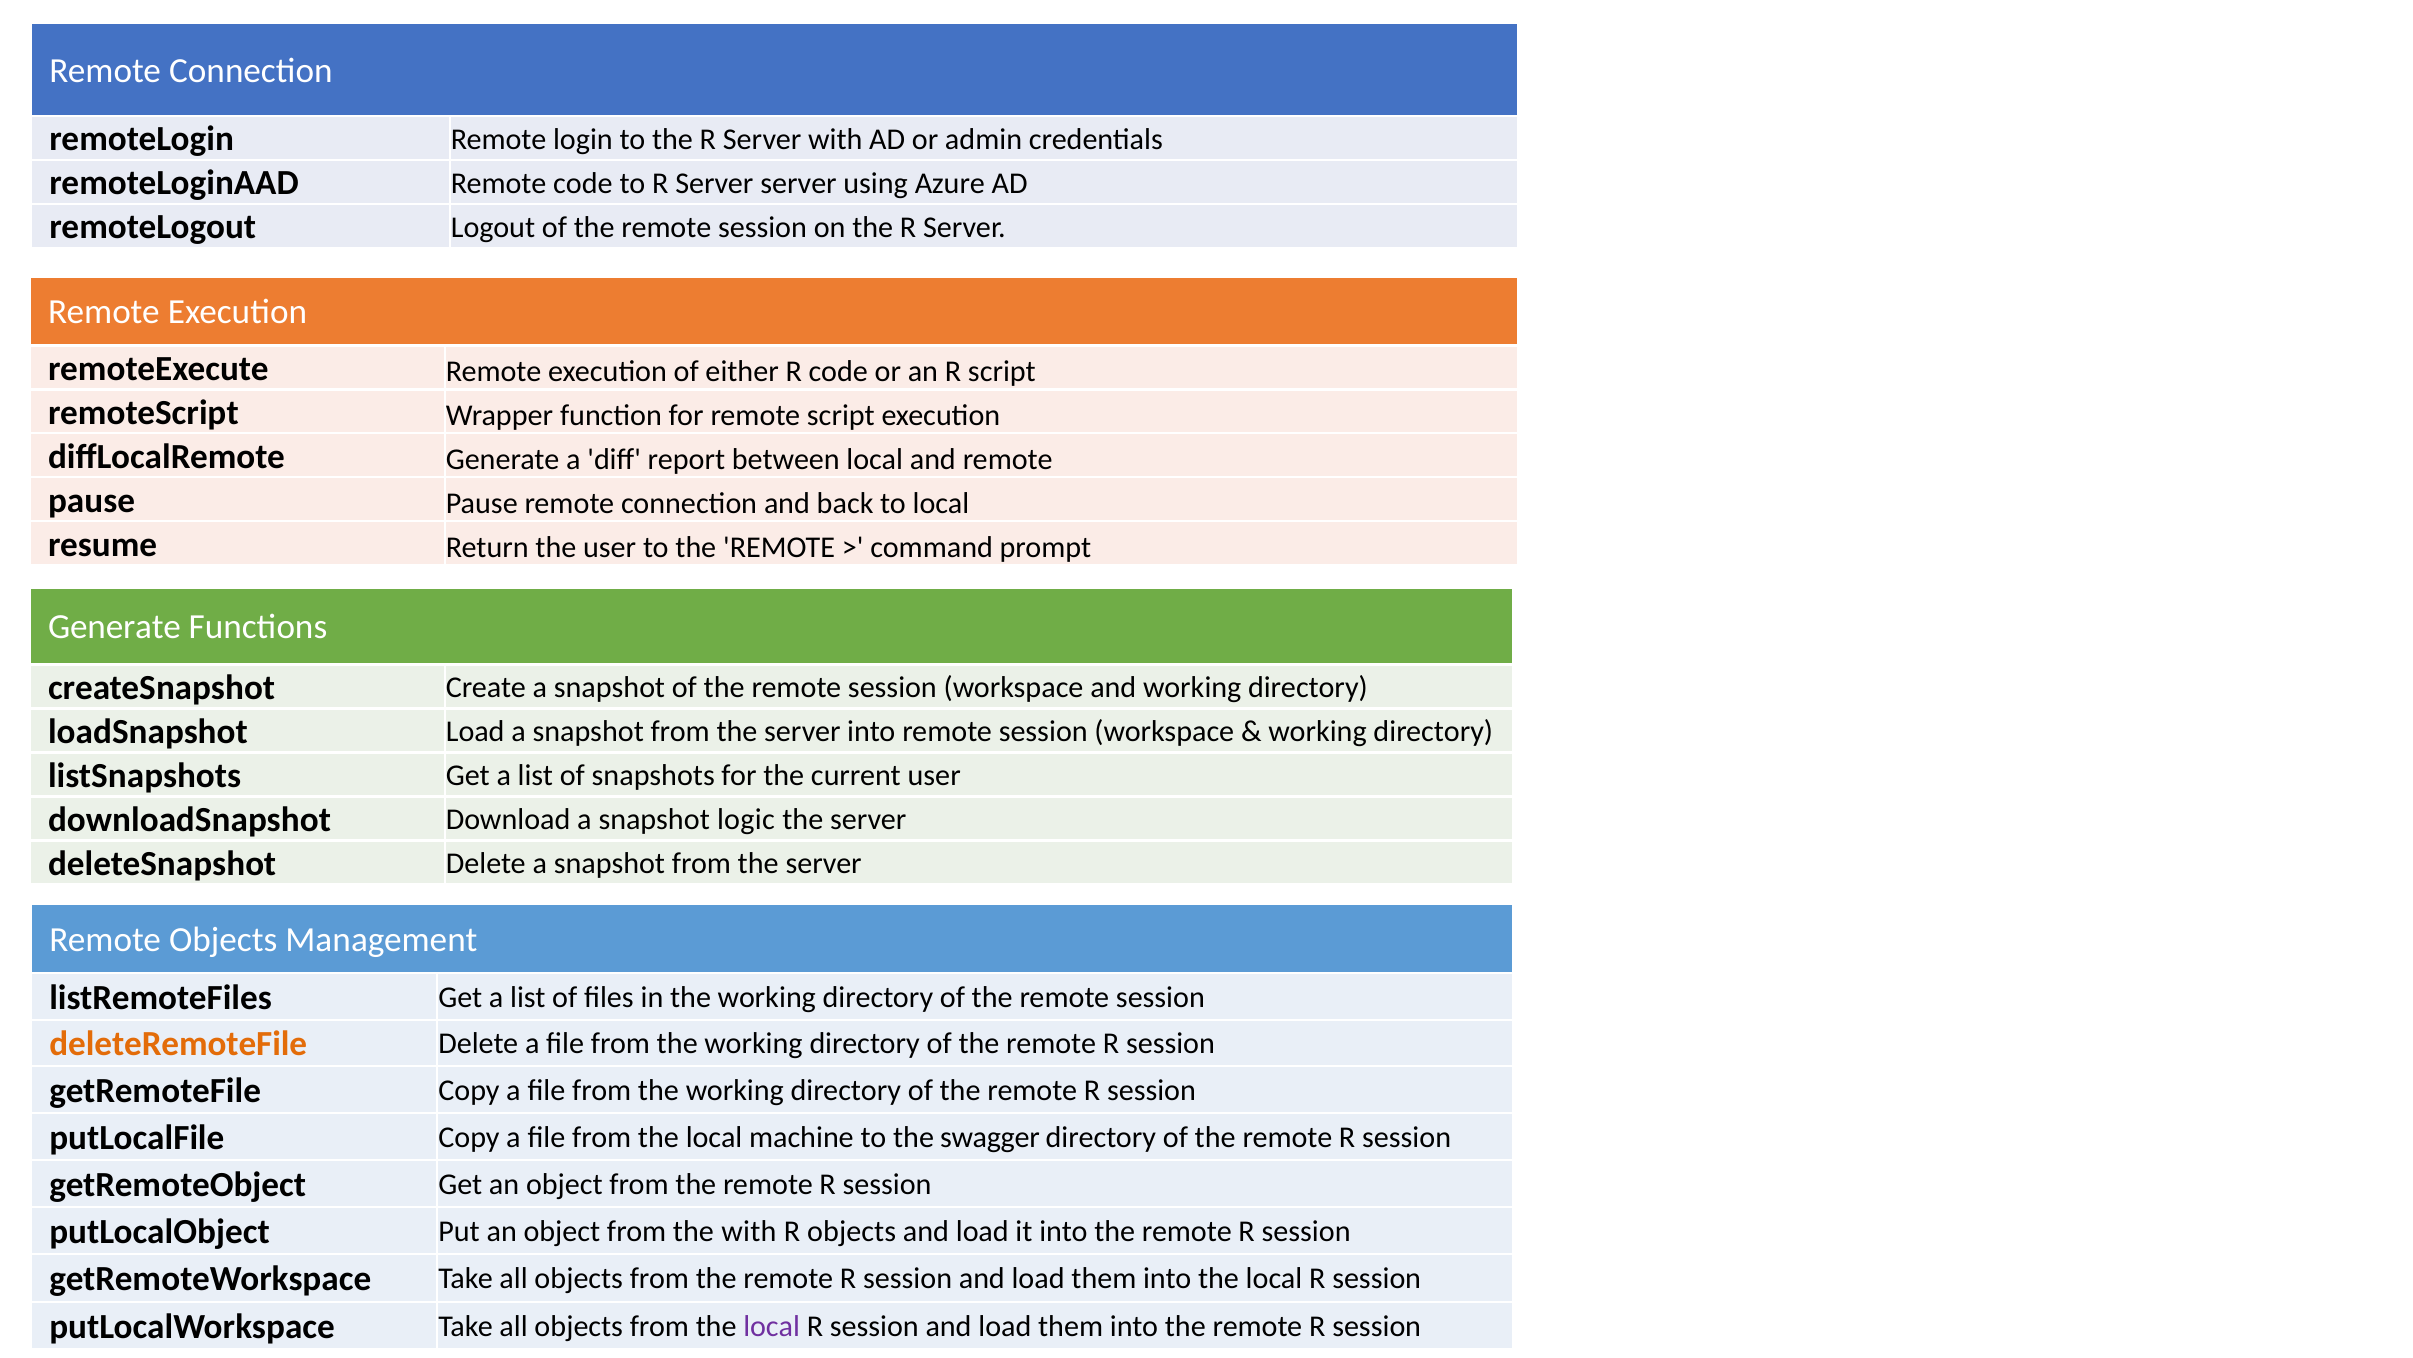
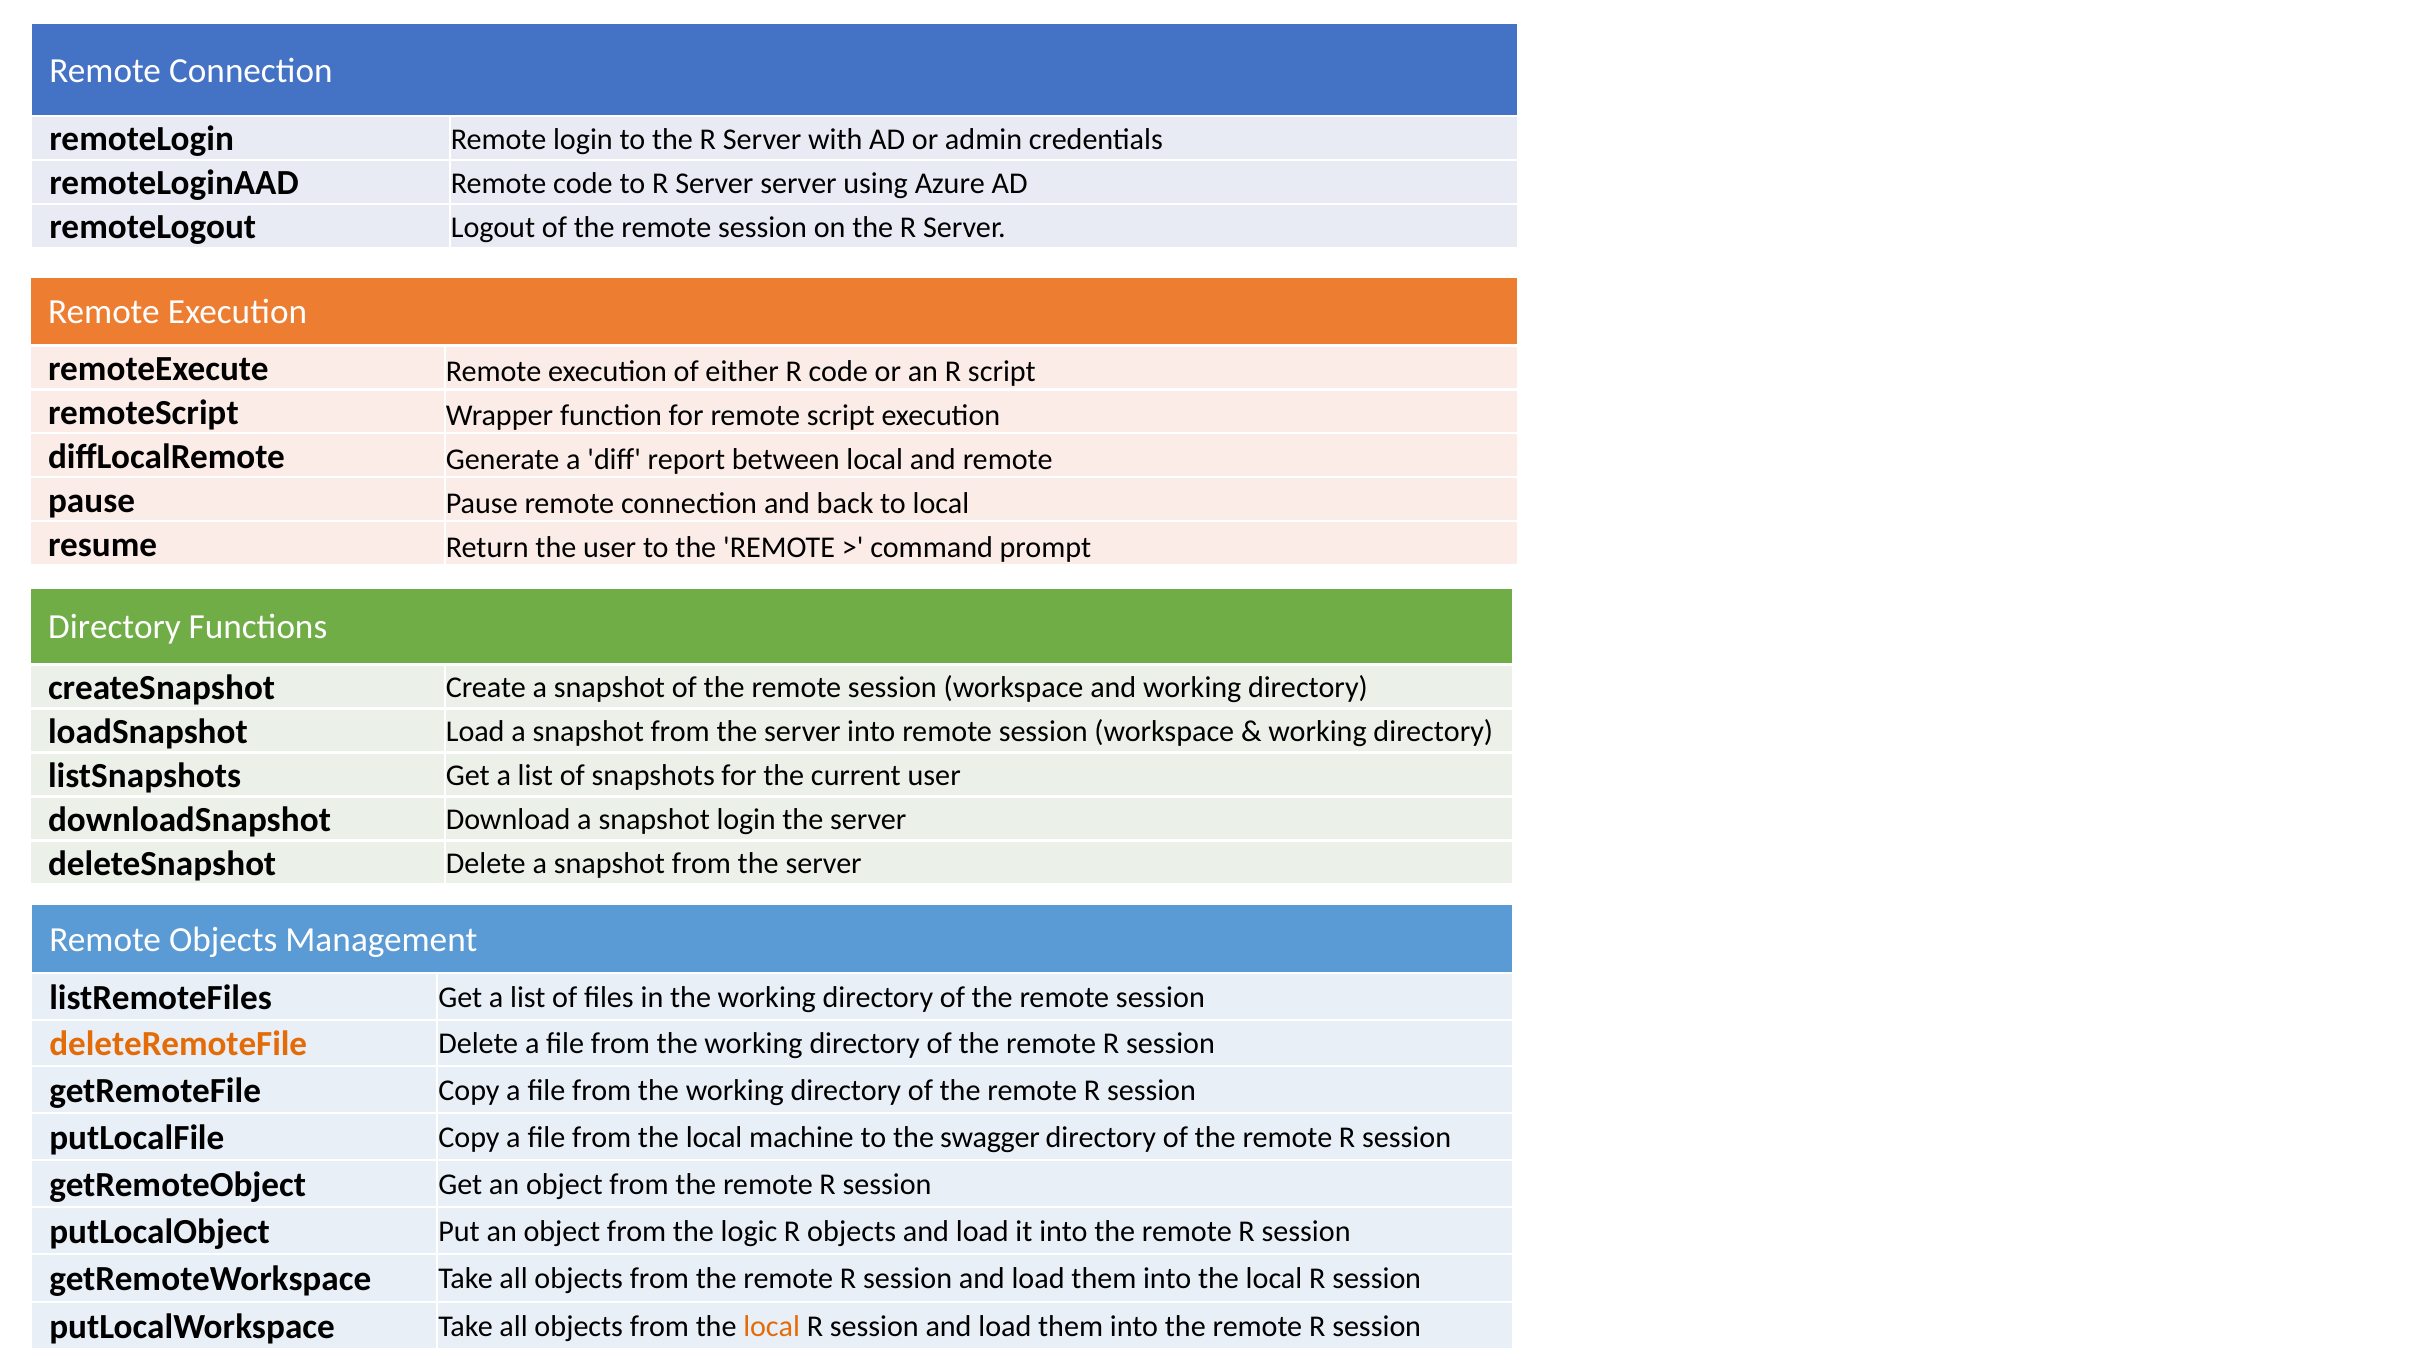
Generate at (115, 627): Generate -> Directory
snapshot logic: logic -> login
the with: with -> logic
local at (772, 1326) colour: purple -> orange
